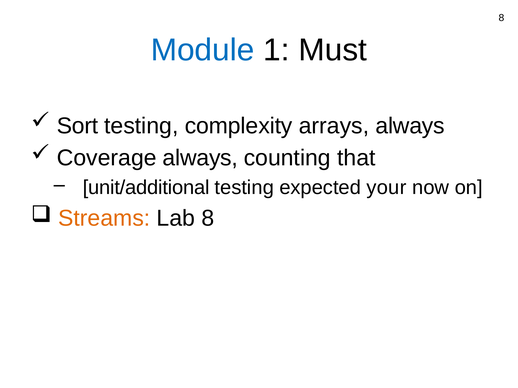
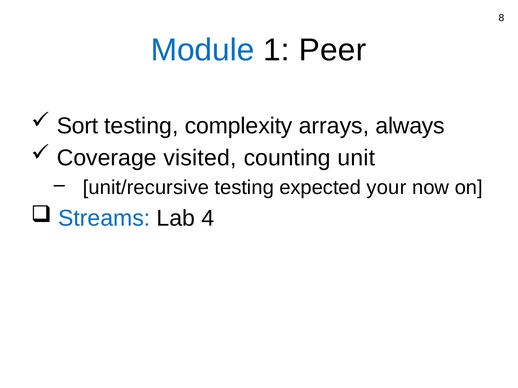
Must: Must -> Peer
Coverage always: always -> visited
that: that -> unit
unit/additional: unit/additional -> unit/recursive
Streams colour: orange -> blue
Lab 8: 8 -> 4
